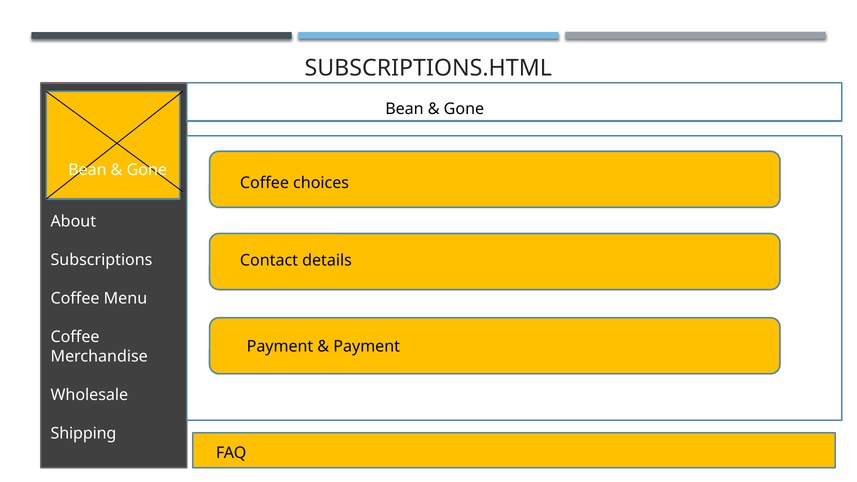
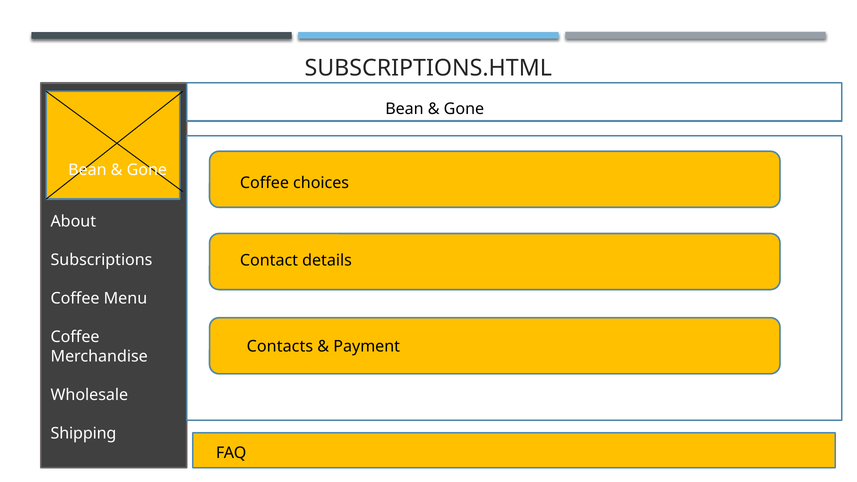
Payment at (280, 347): Payment -> Contacts
